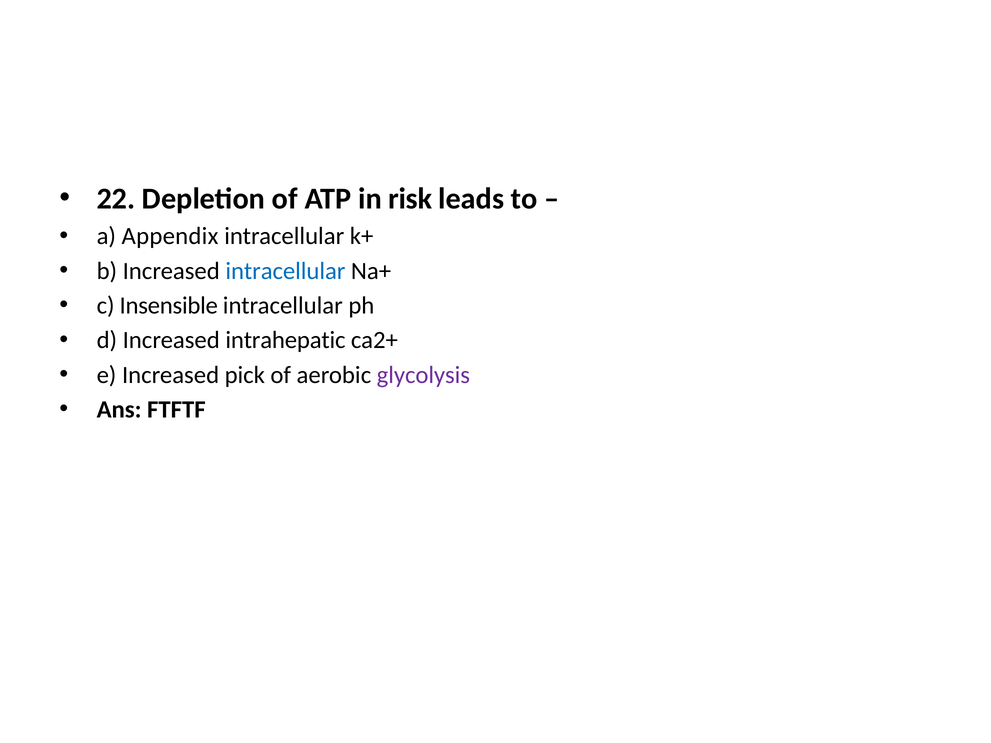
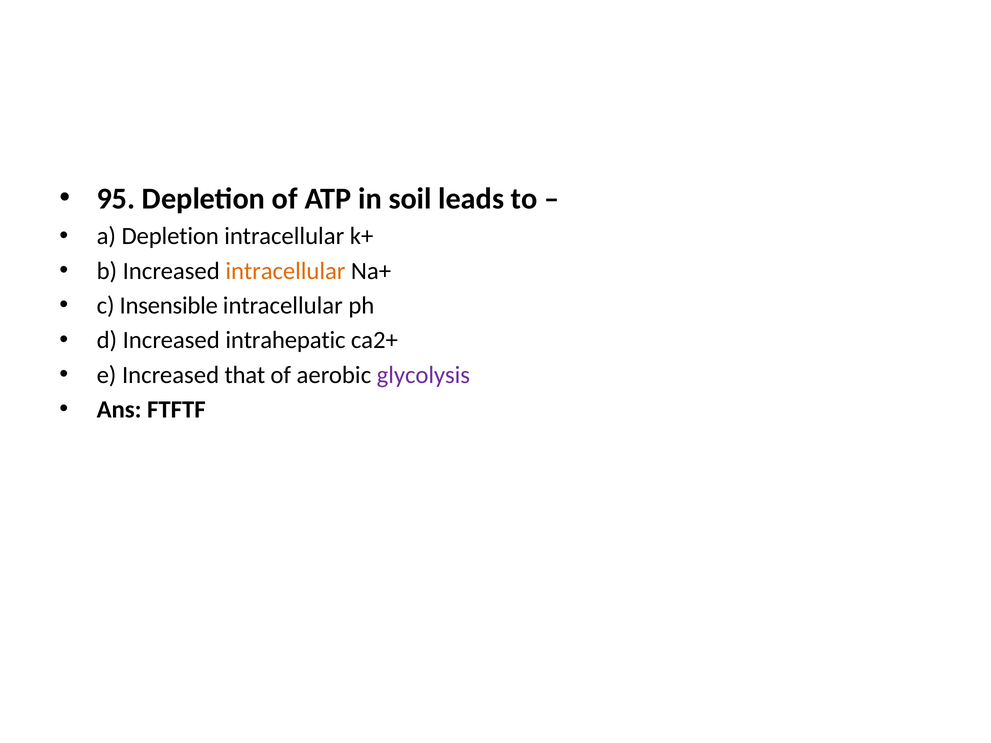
22: 22 -> 95
risk: risk -> soil
a Appendix: Appendix -> Depletion
intracellular at (285, 271) colour: blue -> orange
pick: pick -> that
